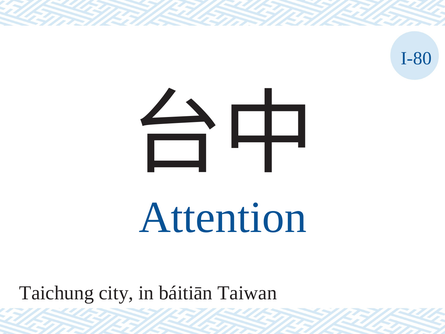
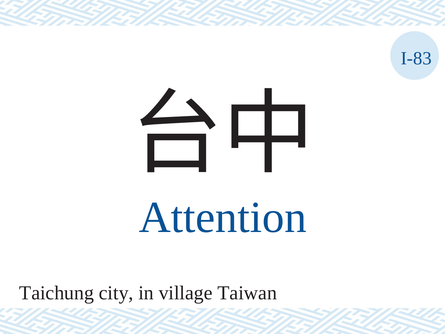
I-80: I-80 -> I-83
báitiān: báitiān -> village
